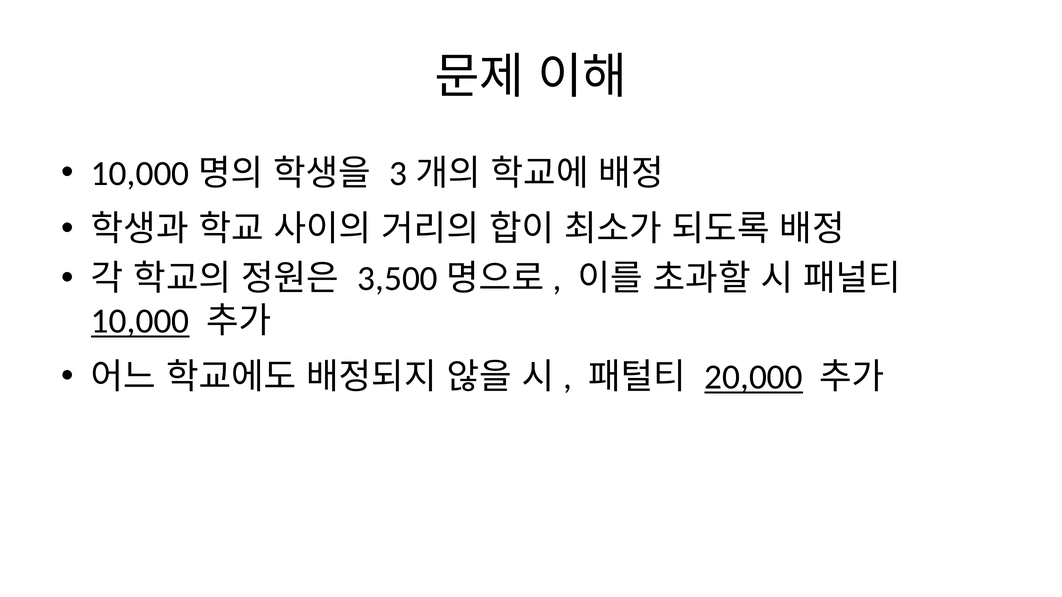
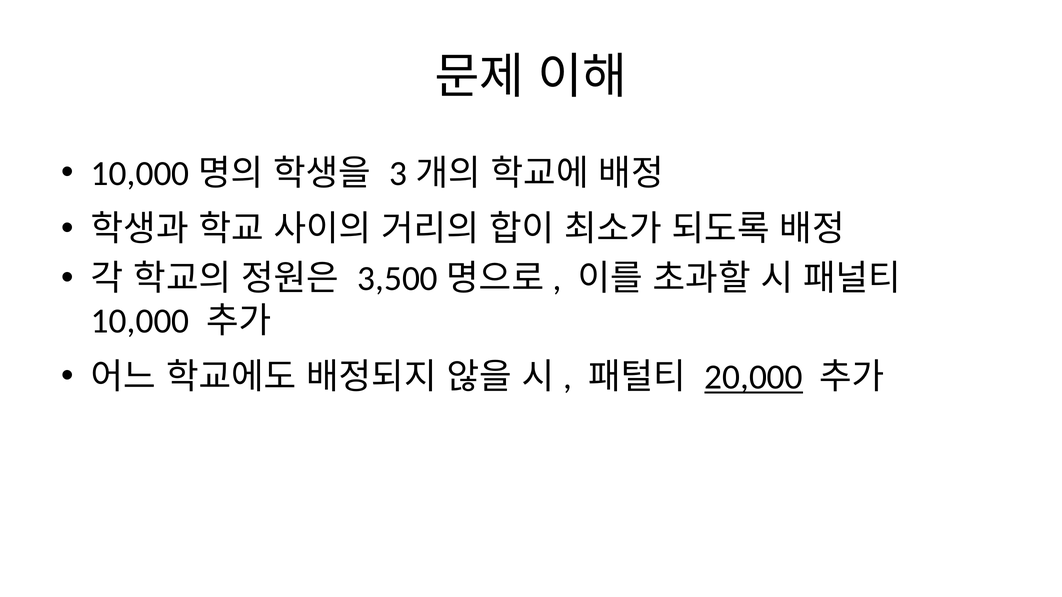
10,000 underline: present -> none
